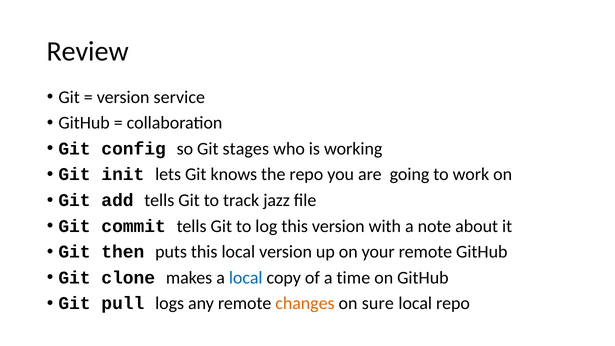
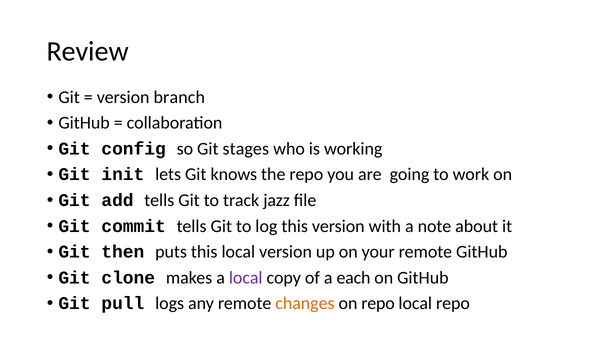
service: service -> branch
local at (246, 278) colour: blue -> purple
time: time -> each
on sure: sure -> repo
